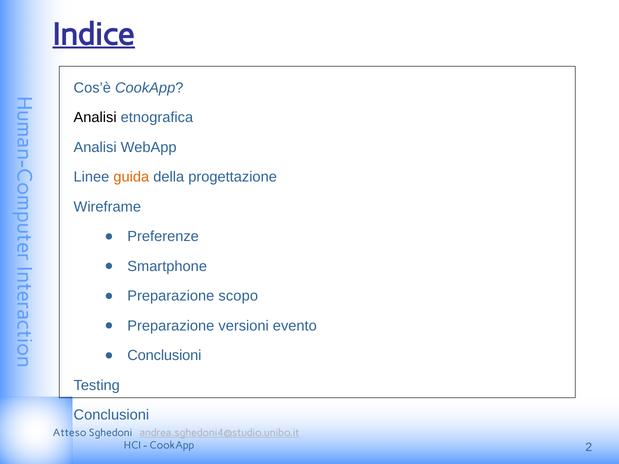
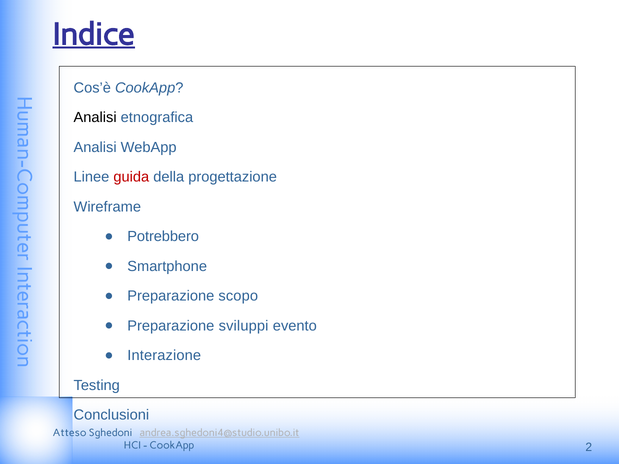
guida colour: orange -> red
Preferenze: Preferenze -> Potrebbero
versioni: versioni -> sviluppi
Conclusioni at (164, 356): Conclusioni -> Interazione
